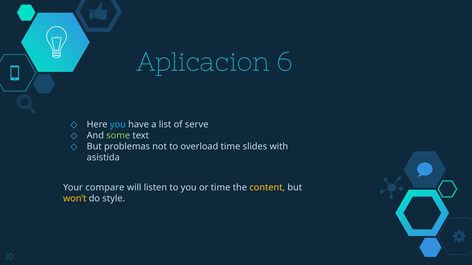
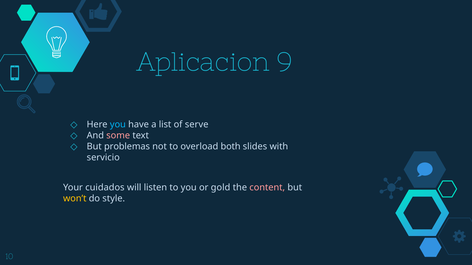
6: 6 -> 9
some colour: light green -> pink
overload time: time -> both
asistida: asistida -> servicio
compare: compare -> cuidados
or time: time -> gold
content colour: yellow -> pink
